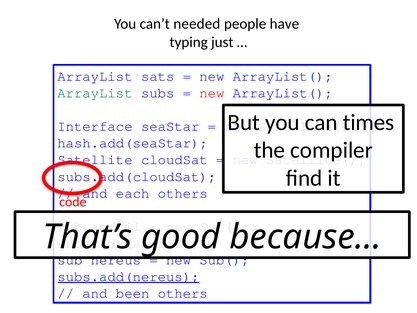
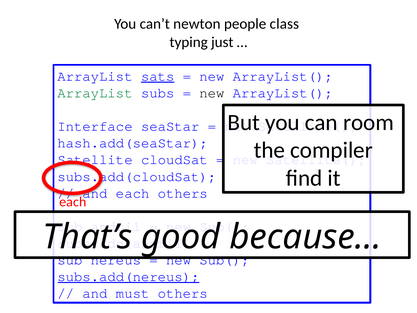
needed: needed -> newton
have: have -> class
sats underline: none -> present
new at (212, 93) colour: red -> black
times: times -> room
code at (73, 202): code -> each
been: been -> must
